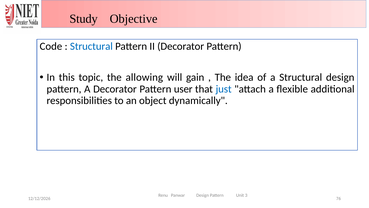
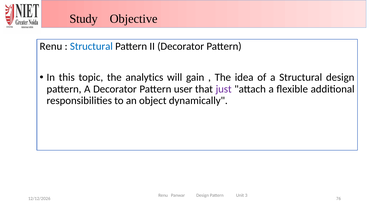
Code at (51, 46): Code -> Renu
allowing: allowing -> analytics
just colour: blue -> purple
